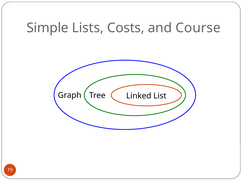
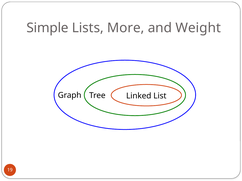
Costs: Costs -> More
Course: Course -> Weight
